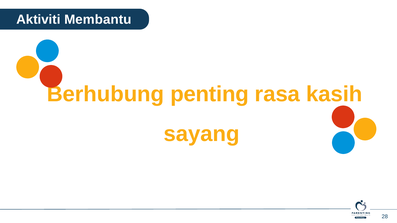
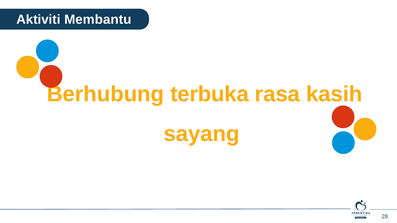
penting: penting -> terbuka
